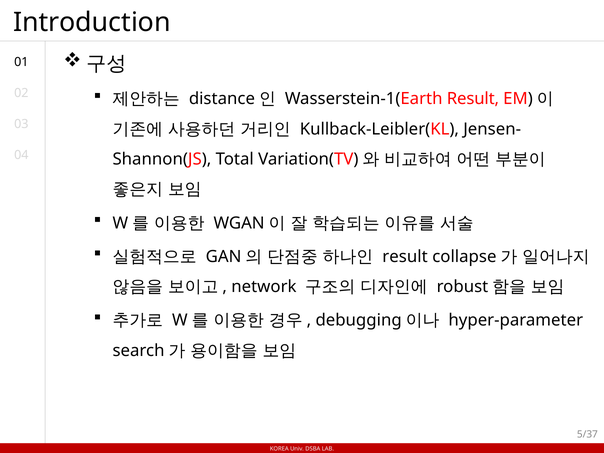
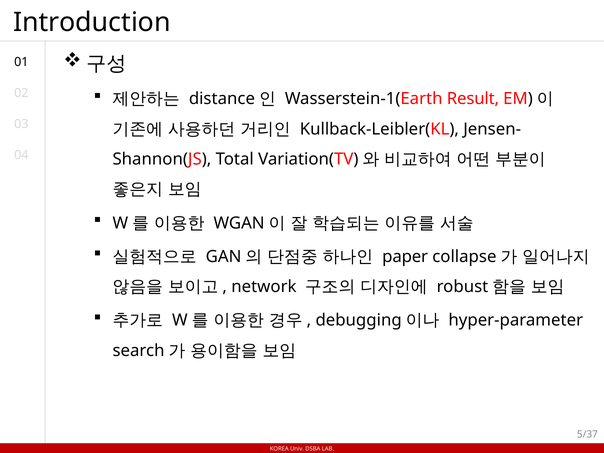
result at (405, 257): result -> paper
